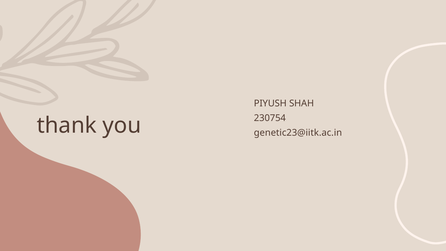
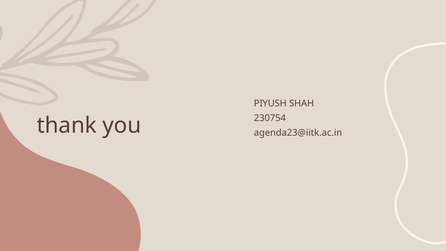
genetic23@iitk.ac.in: genetic23@iitk.ac.in -> agenda23@iitk.ac.in
